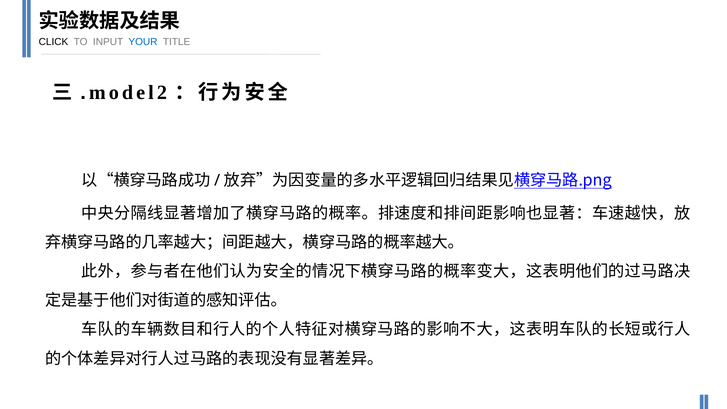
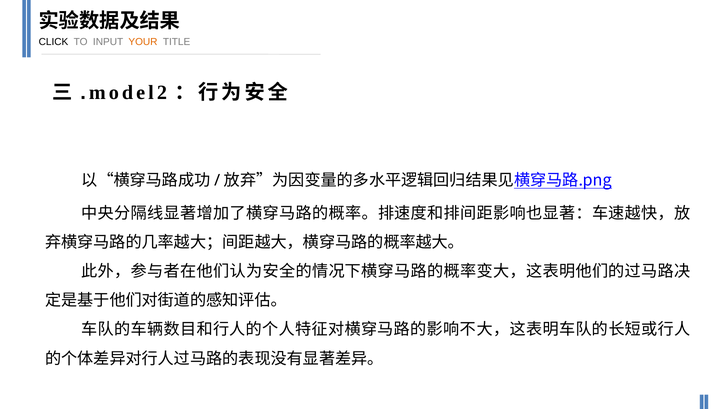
YOUR colour: blue -> orange
